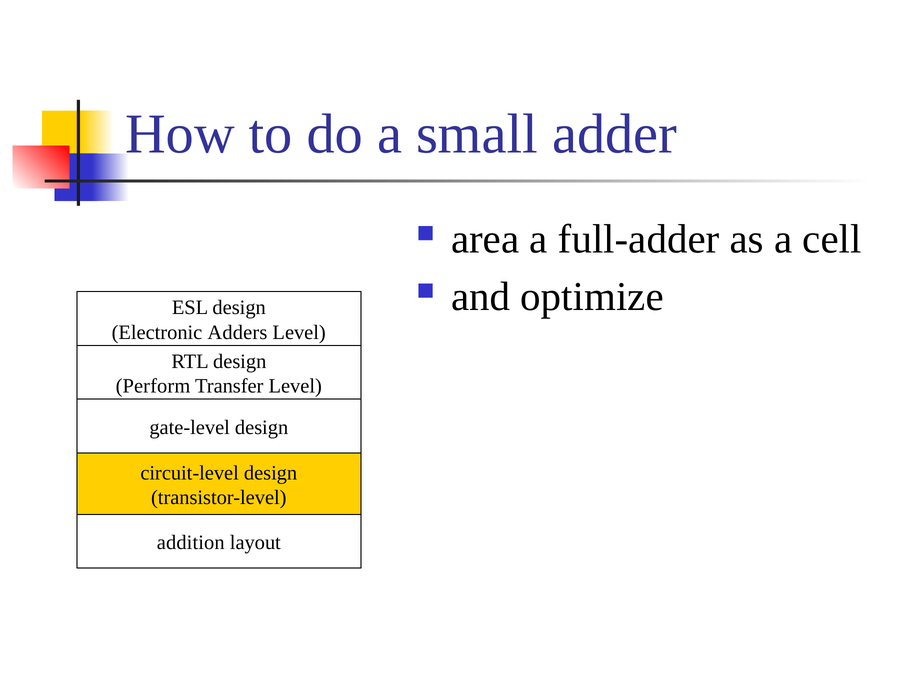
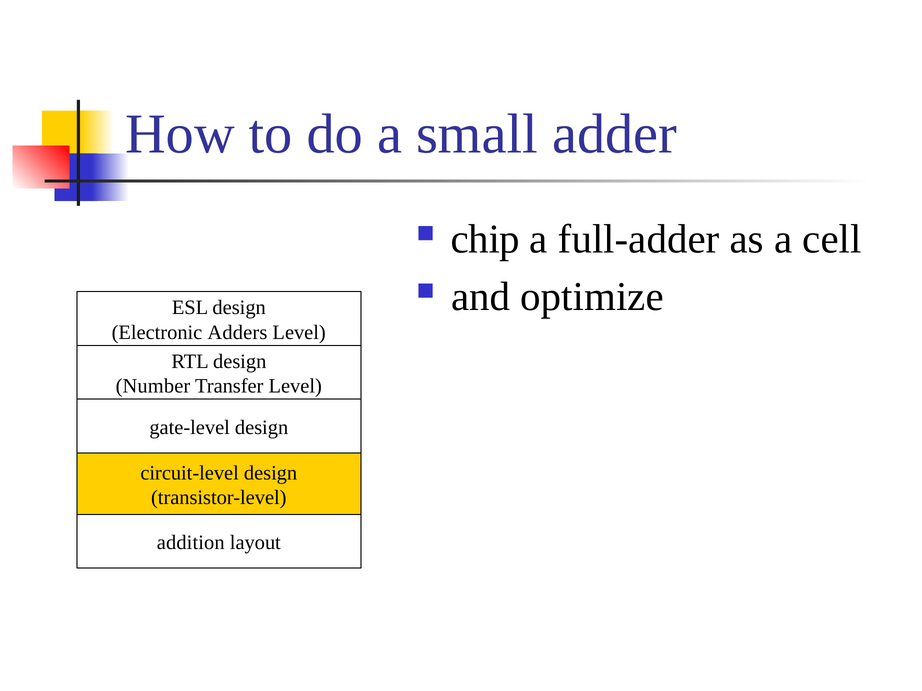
area: area -> chip
Perform: Perform -> Number
